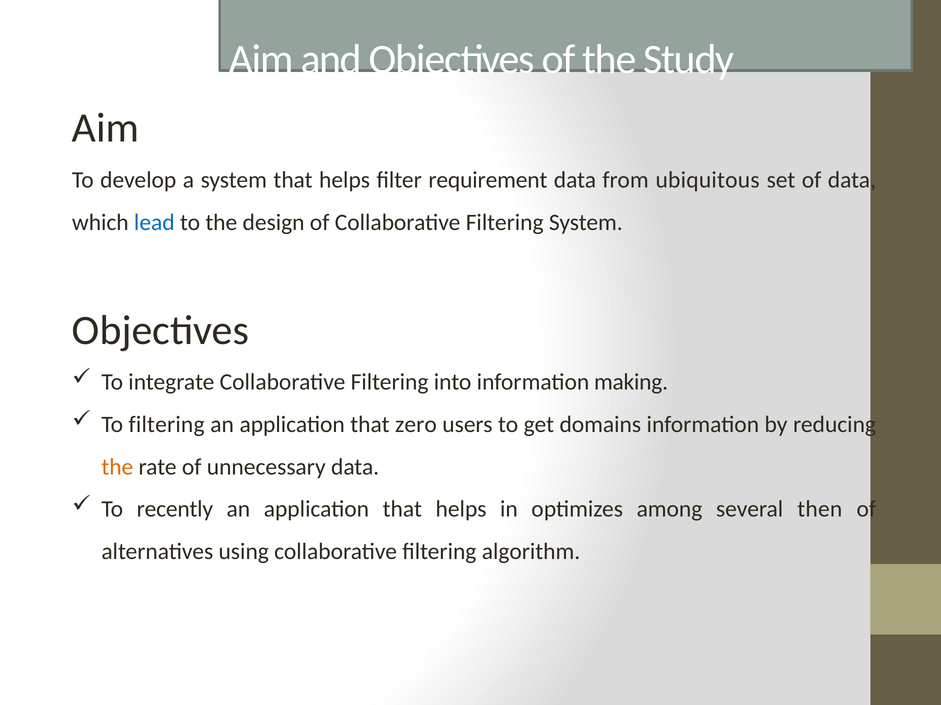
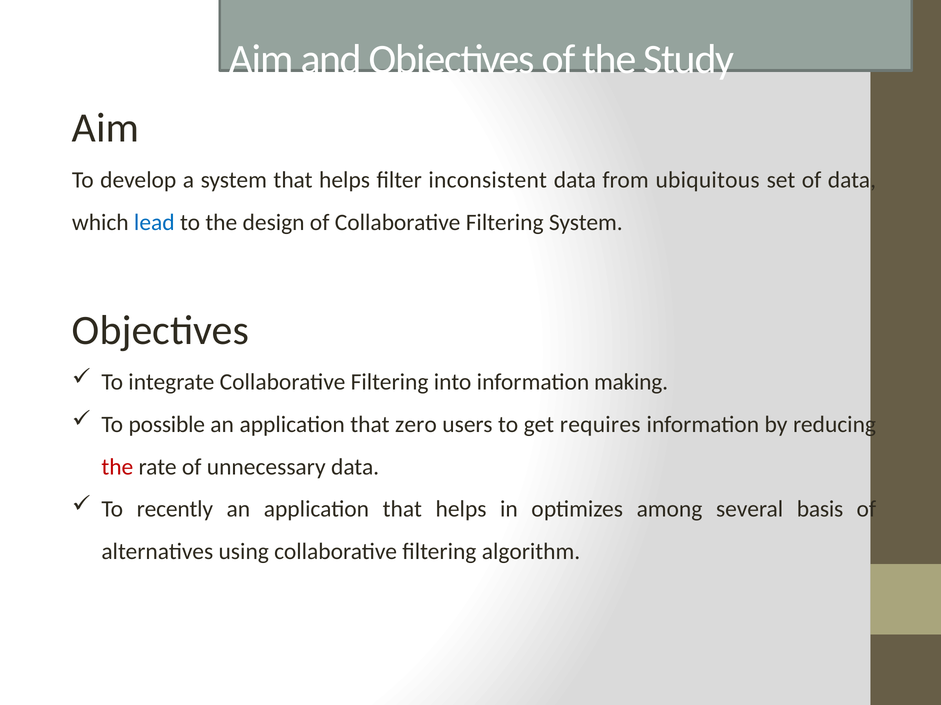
requirement: requirement -> inconsistent
To filtering: filtering -> possible
domains: domains -> requires
the at (117, 467) colour: orange -> red
then: then -> basis
